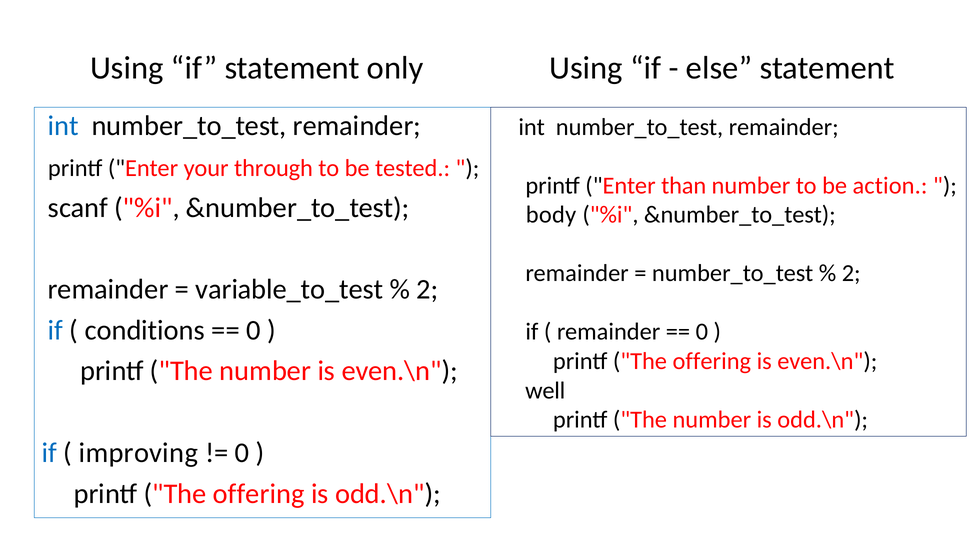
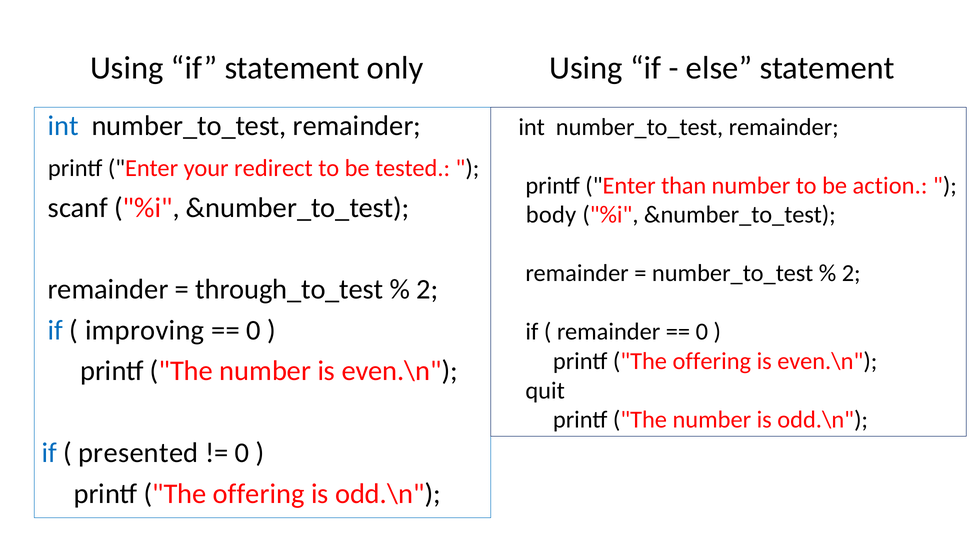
through: through -> redirect
variable_to_test: variable_to_test -> through_to_test
conditions: conditions -> improving
well: well -> quit
improving: improving -> presented
